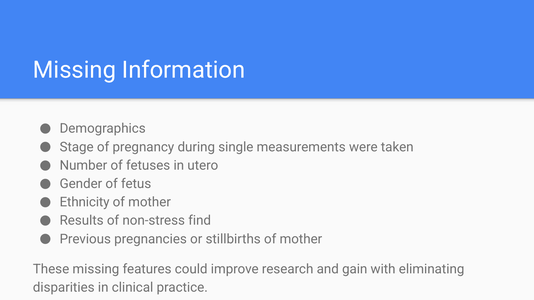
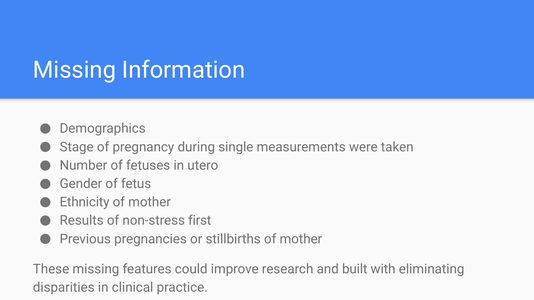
find: find -> first
gain: gain -> built
